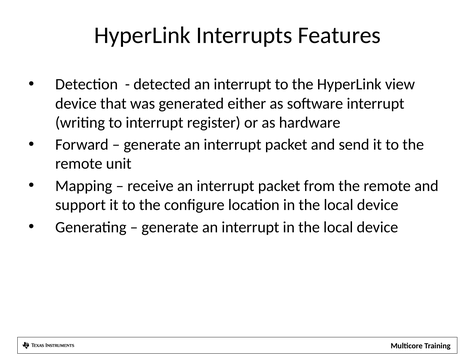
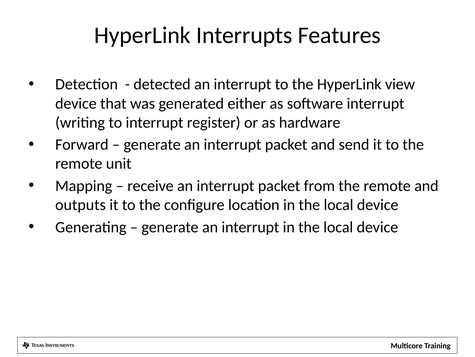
support: support -> outputs
